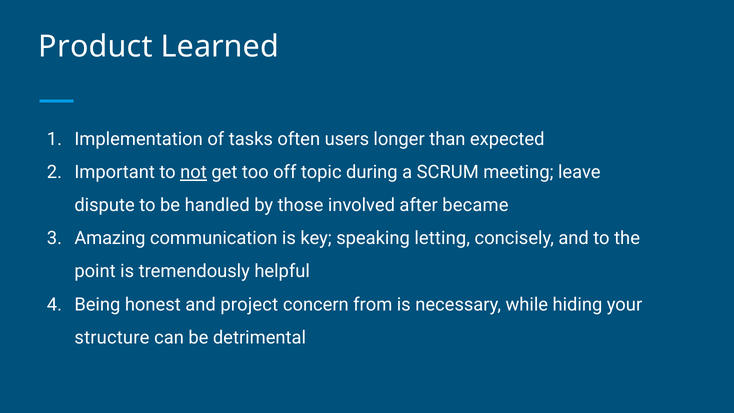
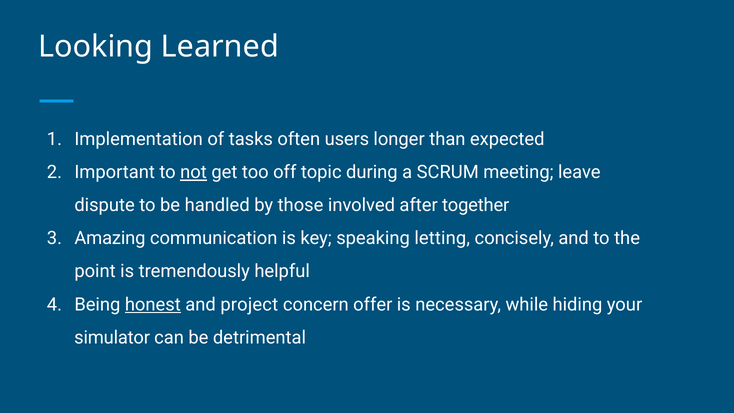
Product: Product -> Looking
became: became -> together
honest underline: none -> present
from: from -> offer
structure: structure -> simulator
